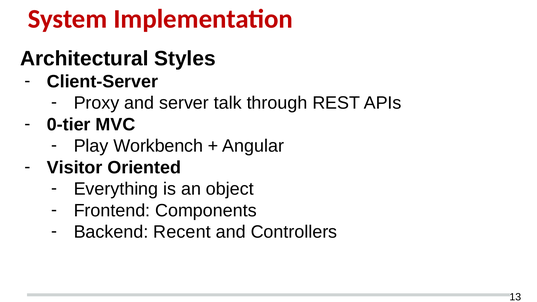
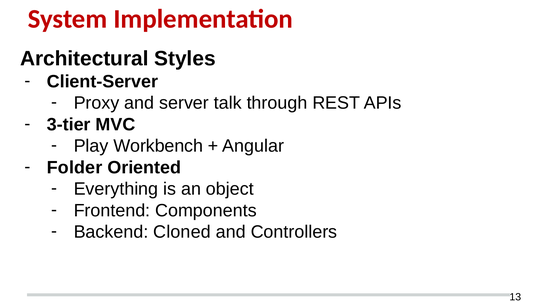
0-tier: 0-tier -> 3-tier
Visitor: Visitor -> Folder
Recent: Recent -> Cloned
